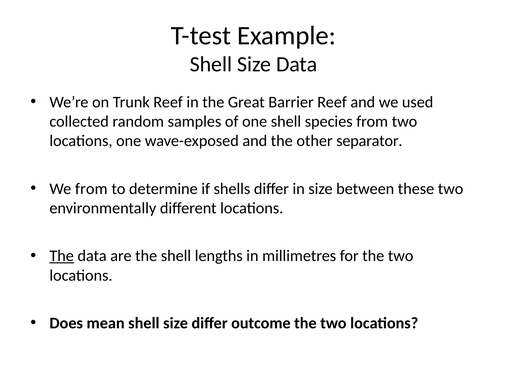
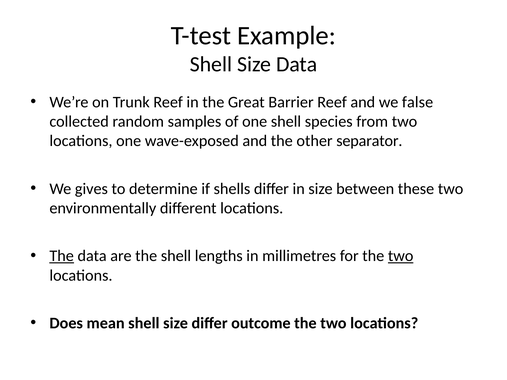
used: used -> false
We from: from -> gives
two at (401, 256) underline: none -> present
